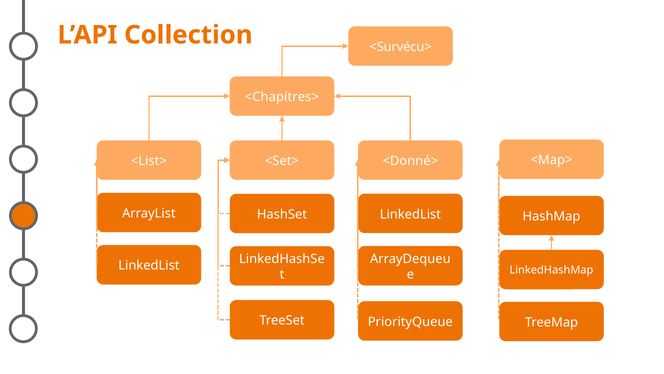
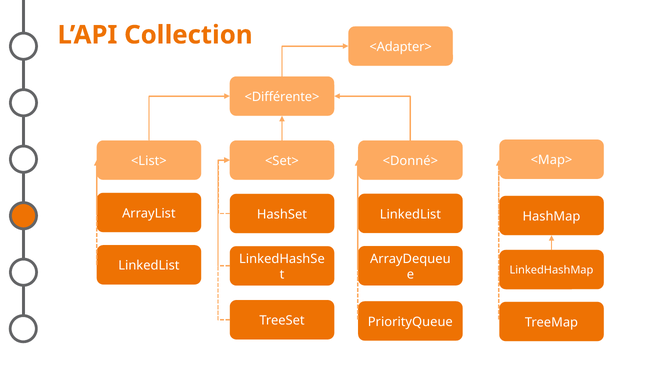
<Survécu>: <Survécu> -> <Adapter>
<Chapitres>: <Chapitres> -> <Différente>
